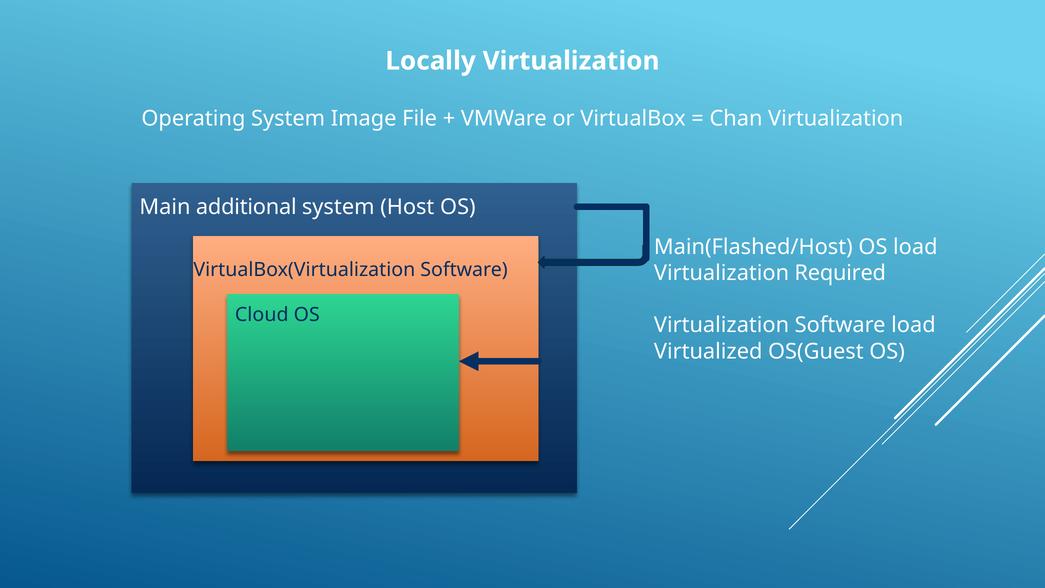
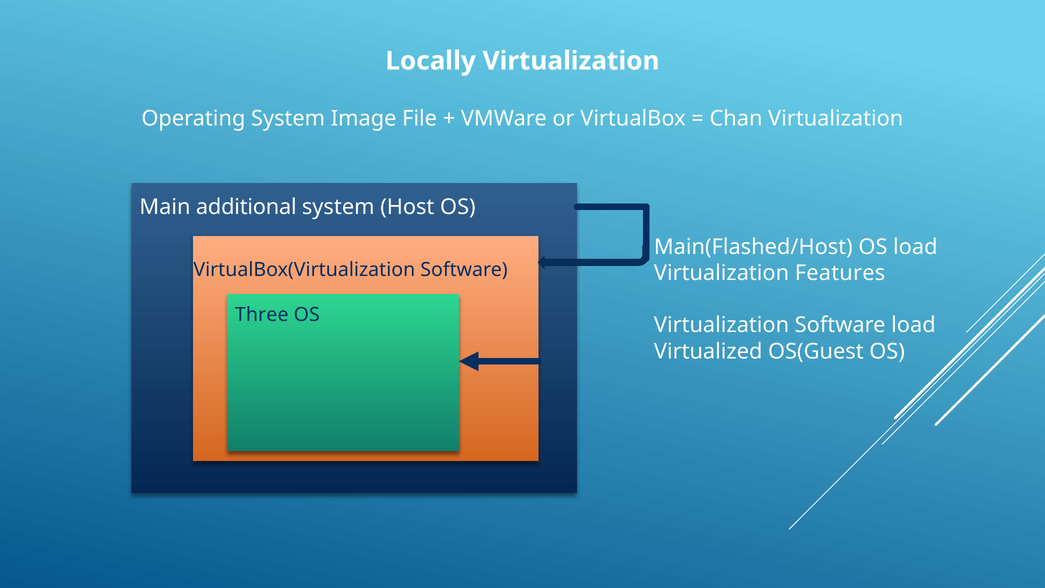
Required: Required -> Features
Cloud: Cloud -> Three
